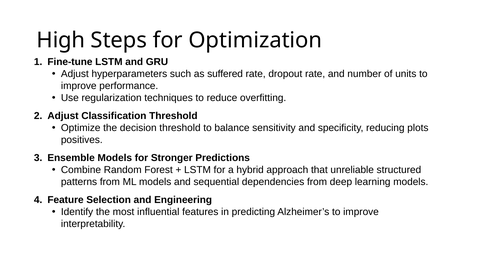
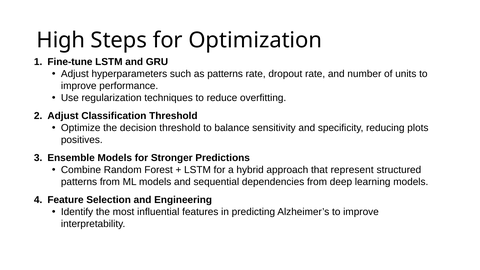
as suffered: suffered -> patterns
unreliable: unreliable -> represent
